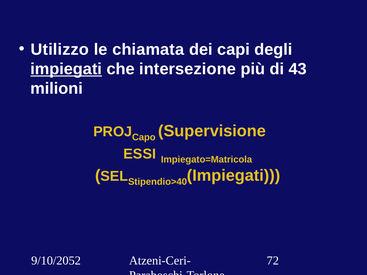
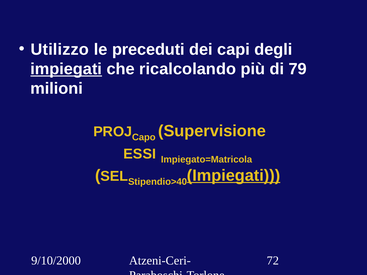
chiamata: chiamata -> preceduti
intersezione: intersezione -> ricalcolando
43: 43 -> 79
Impiegati at (234, 176) underline: none -> present
9/10/2052: 9/10/2052 -> 9/10/2000
